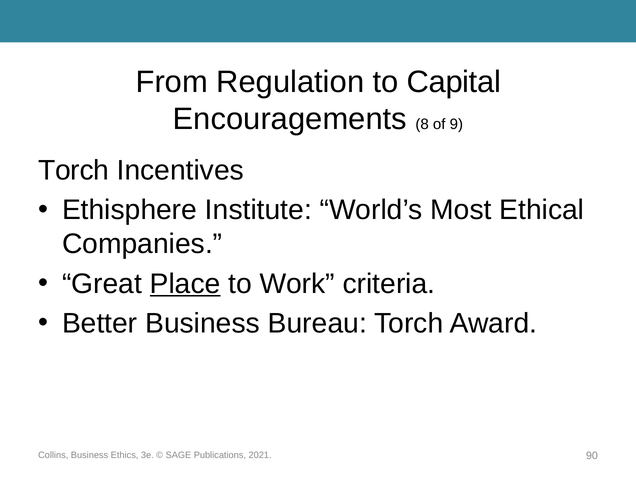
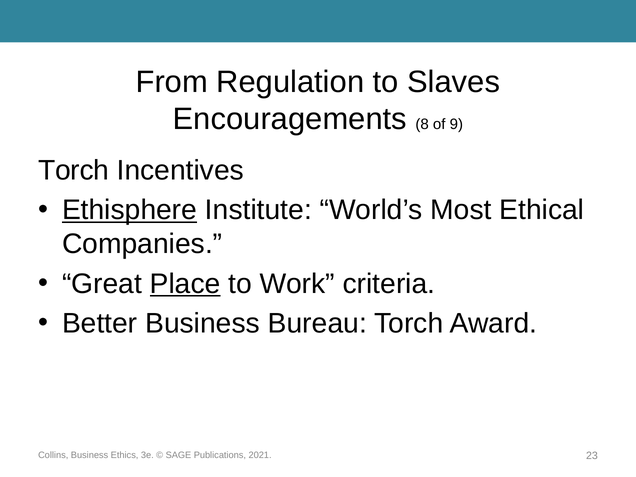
Capital: Capital -> Slaves
Ethisphere underline: none -> present
90: 90 -> 23
